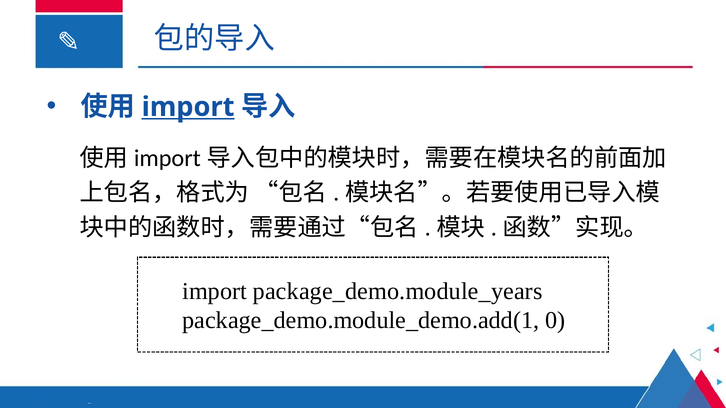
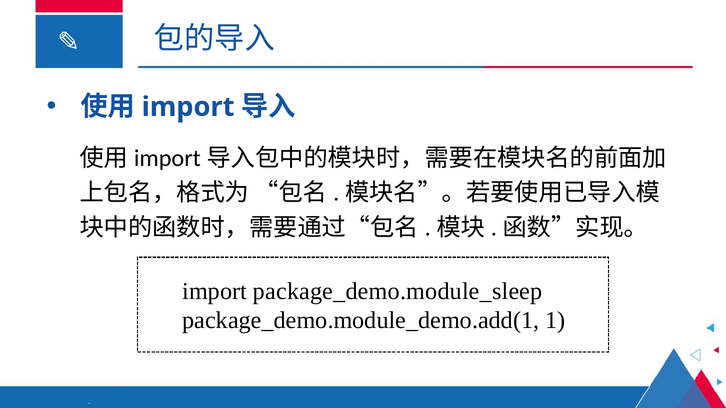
import at (188, 107) underline: present -> none
package_demo.module_years: package_demo.module_years -> package_demo.module_sleep
0: 0 -> 1
